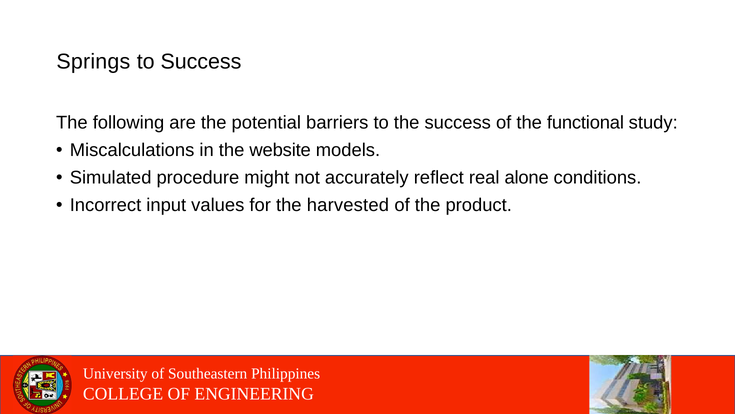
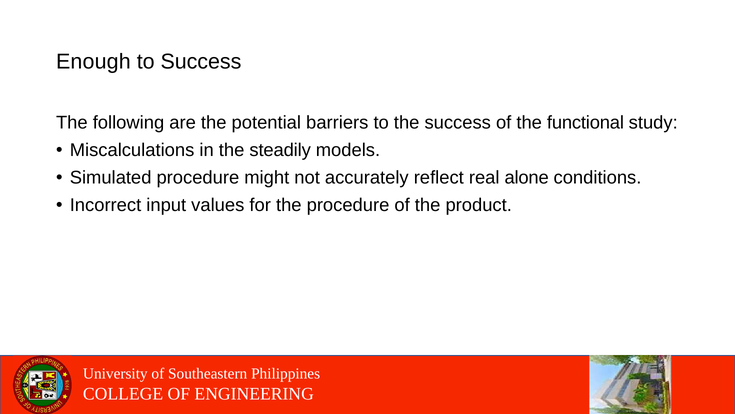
Springs: Springs -> Enough
website: website -> steadily
the harvested: harvested -> procedure
